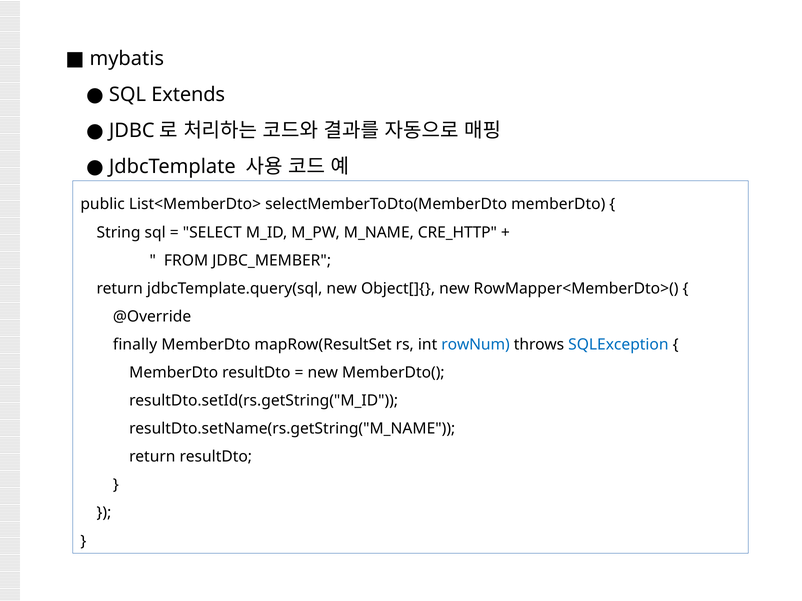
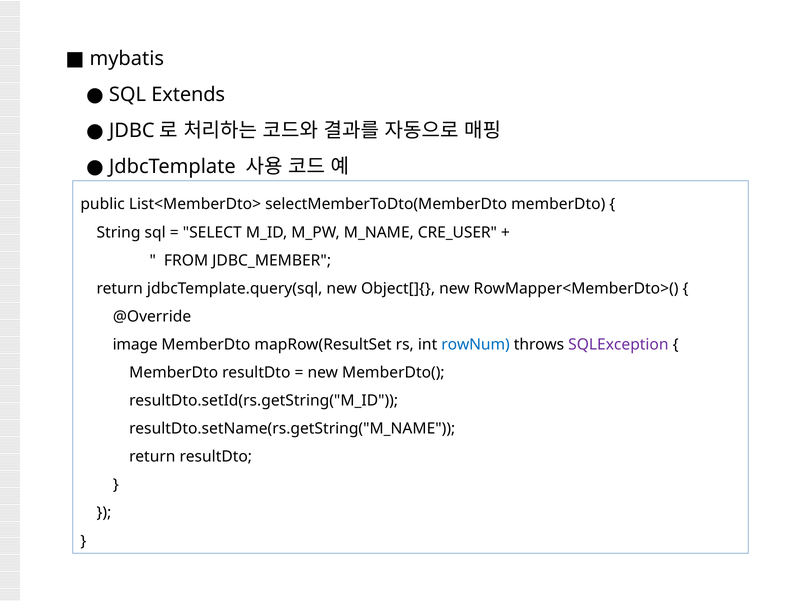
CRE_HTTP: CRE_HTTP -> CRE_USER
finally: finally -> image
SQLException colour: blue -> purple
